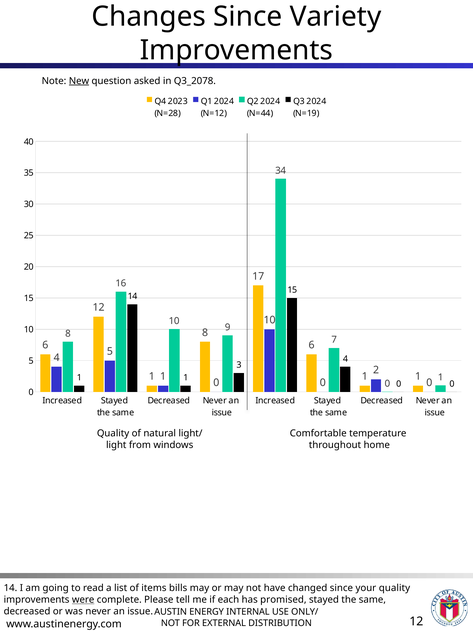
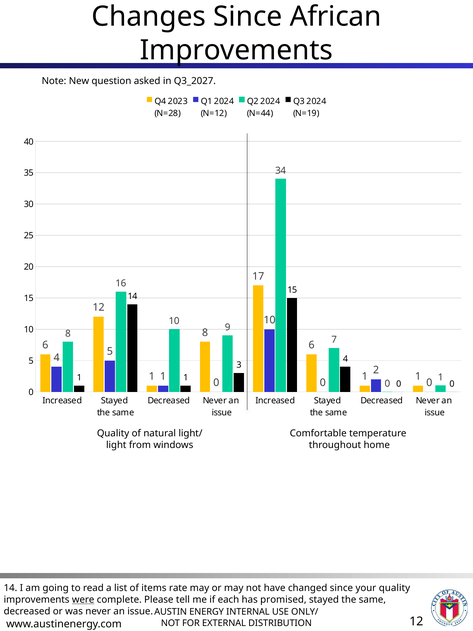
Variety: Variety -> African
New underline: present -> none
Q3_2078: Q3_2078 -> Q3_2027
bills: bills -> rate
